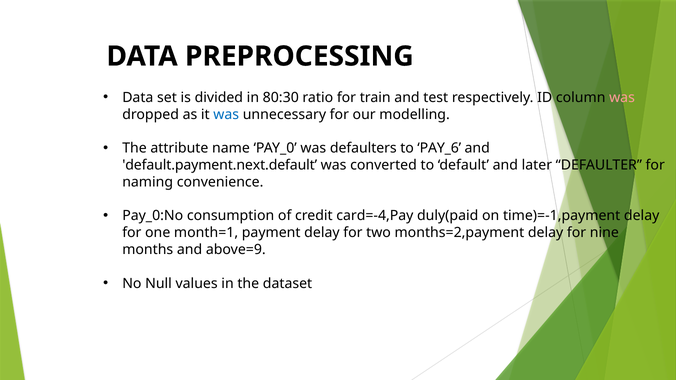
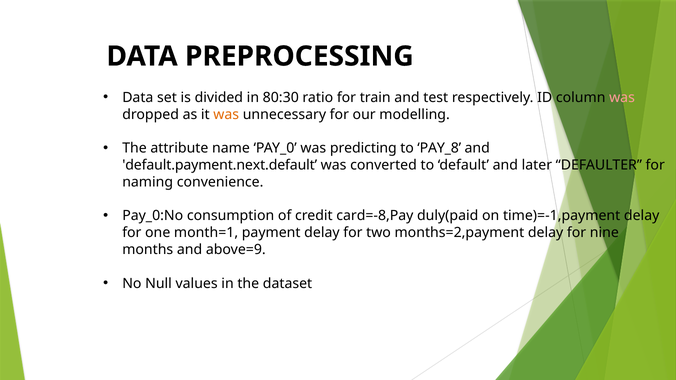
was at (226, 115) colour: blue -> orange
defaulters: defaulters -> predicting
PAY_6: PAY_6 -> PAY_8
card=-4,Pay: card=-4,Pay -> card=-8,Pay
